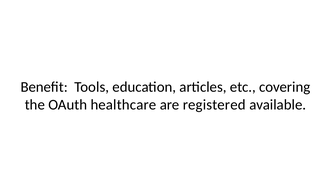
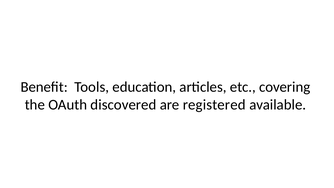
healthcare: healthcare -> discovered
